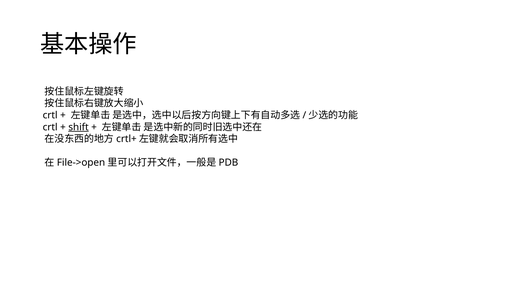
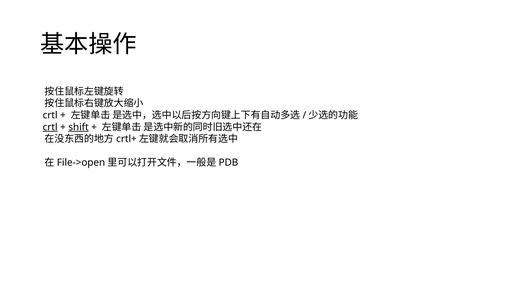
crtl at (50, 127) underline: none -> present
